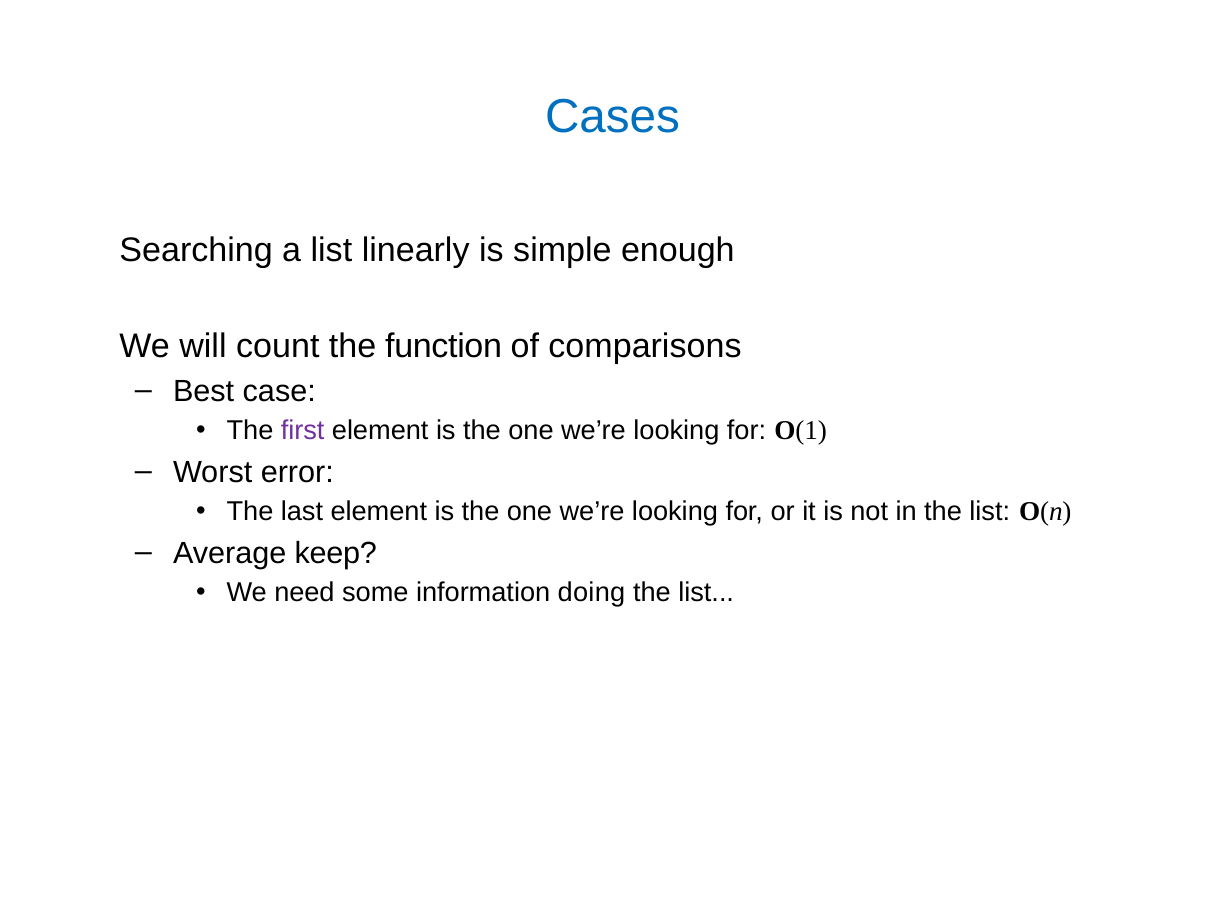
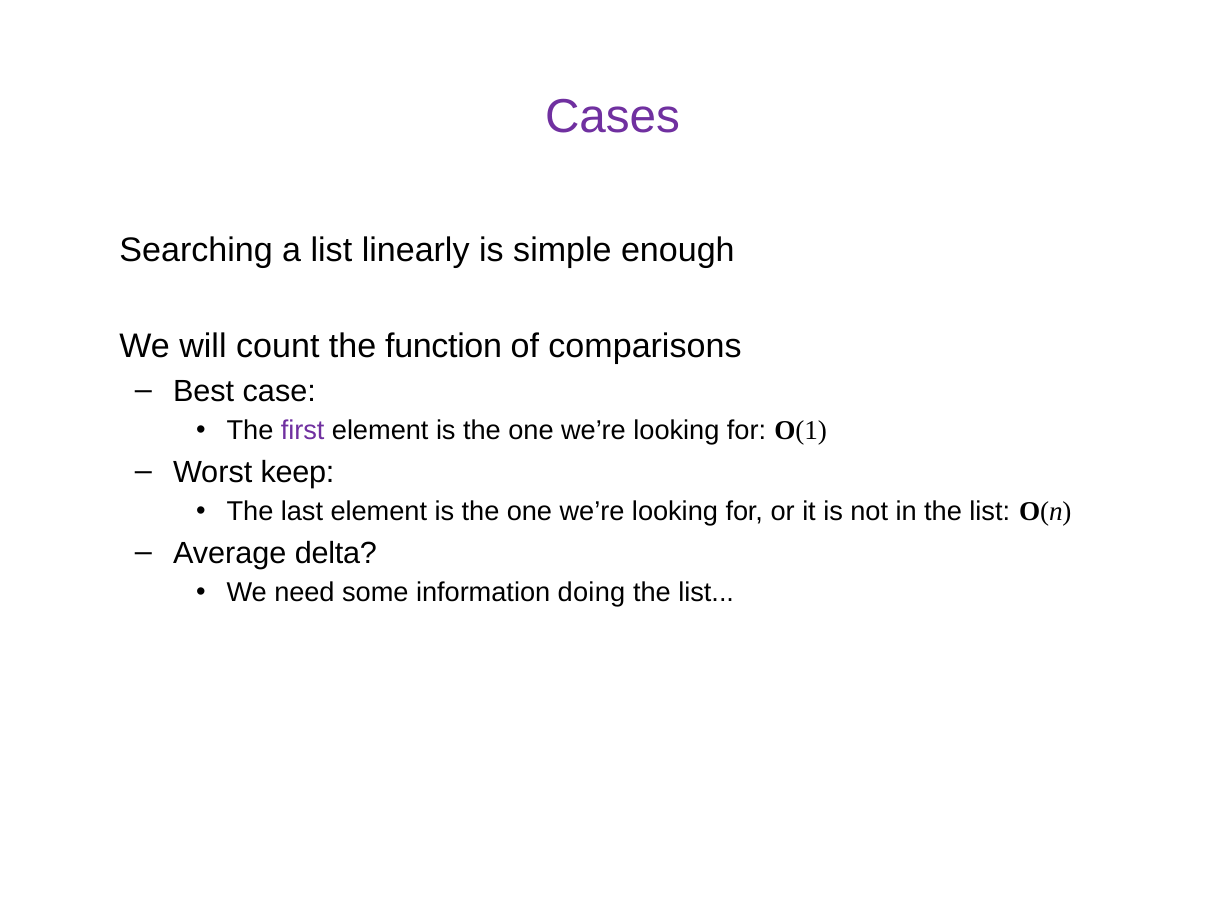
Cases colour: blue -> purple
error: error -> keep
keep: keep -> delta
